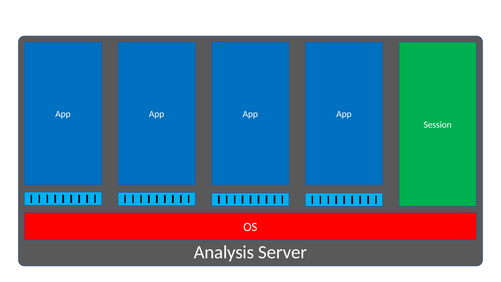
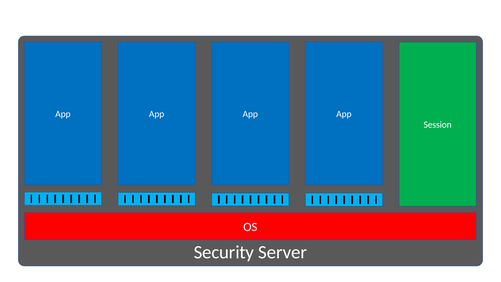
Analysis: Analysis -> Security
